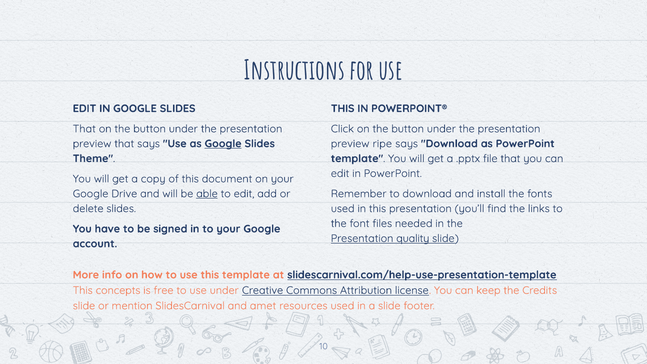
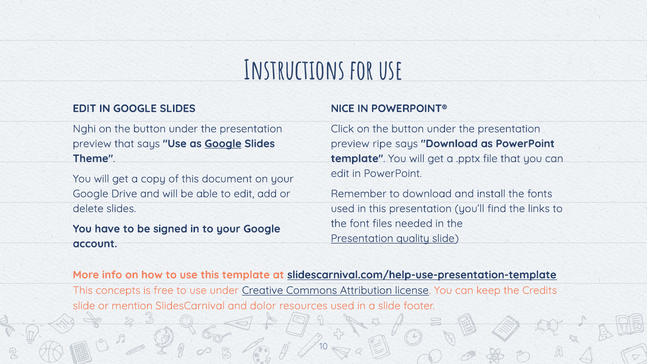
THIS at (343, 108): THIS -> NICE
That at (84, 129): That -> Nghi
able underline: present -> none
amet: amet -> dolor
